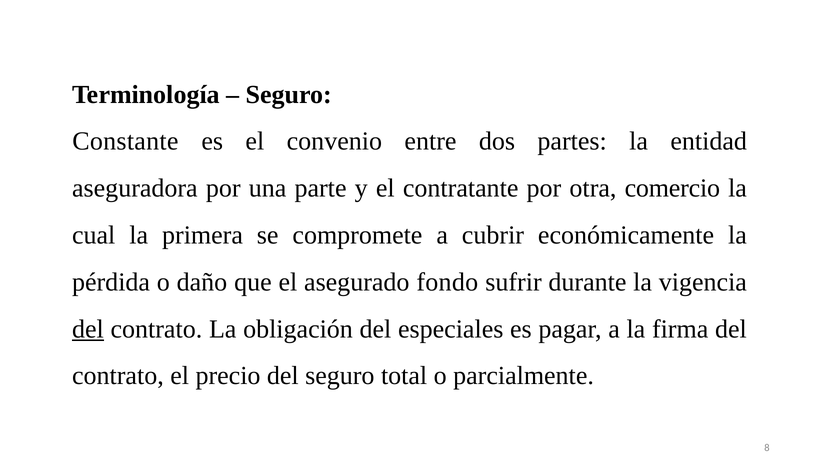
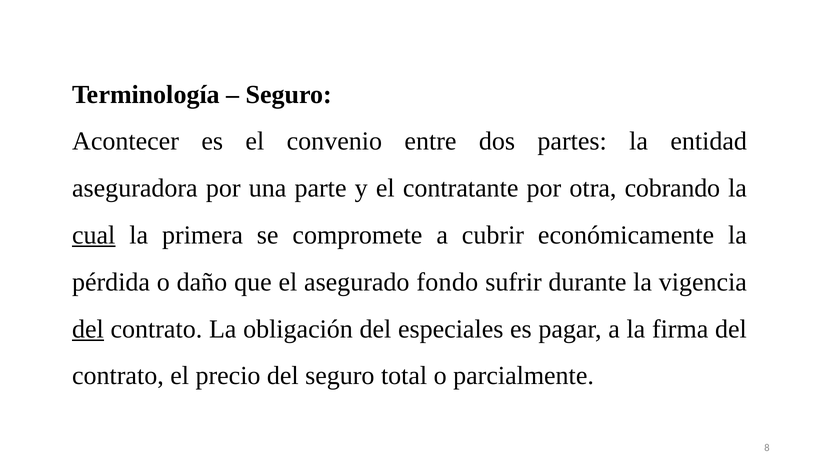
Constante: Constante -> Acontecer
comercio: comercio -> cobrando
cual underline: none -> present
